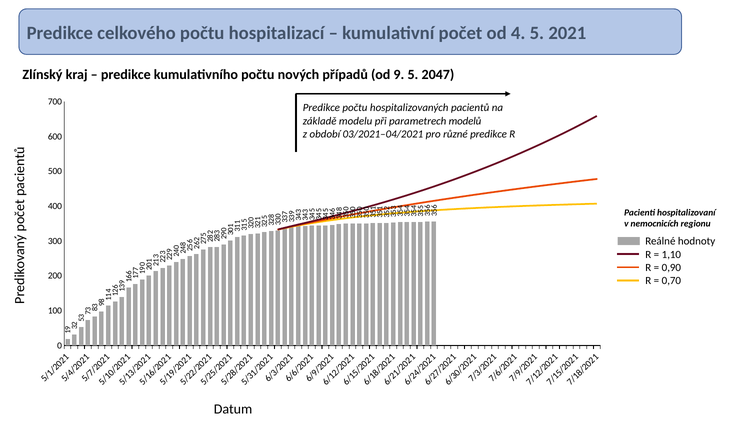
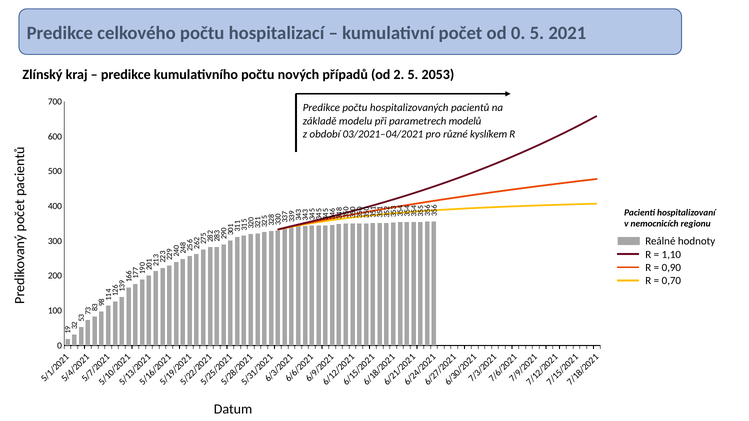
od 4: 4 -> 0
od 9: 9 -> 2
2047: 2047 -> 2053
různé predikce: predikce -> kyslíkem
